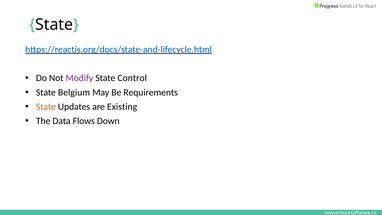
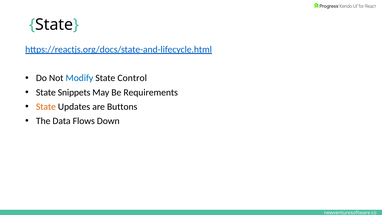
Modify colour: purple -> blue
Belgium: Belgium -> Snippets
Existing: Existing -> Buttons
